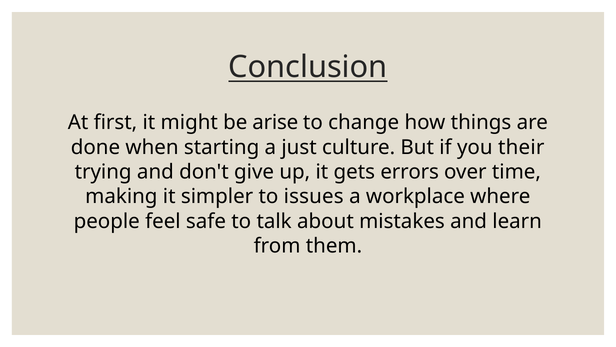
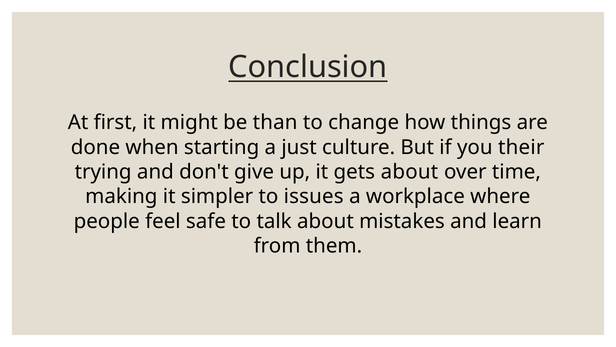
arise: arise -> than
gets errors: errors -> about
